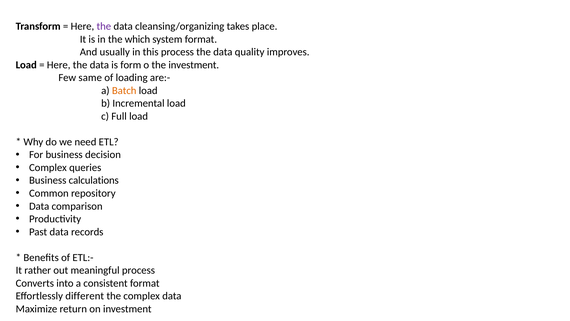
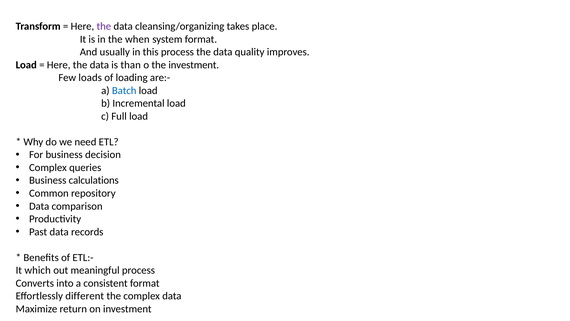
which: which -> when
form: form -> than
same: same -> loads
Batch colour: orange -> blue
rather: rather -> which
